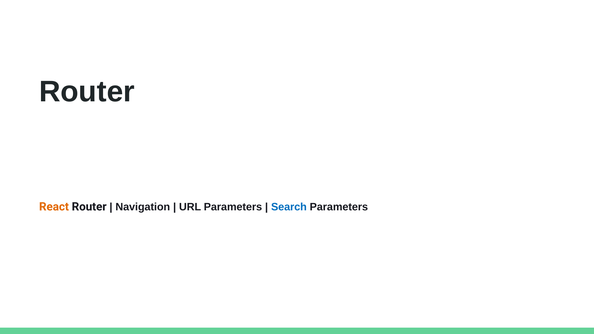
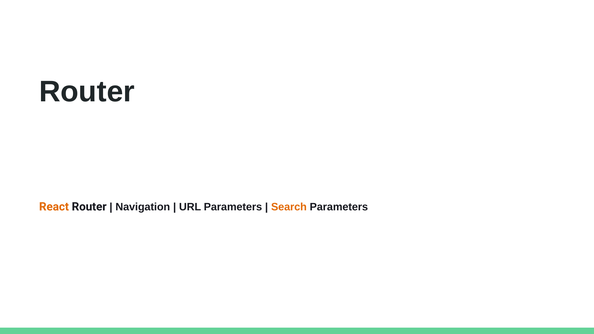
Search colour: blue -> orange
